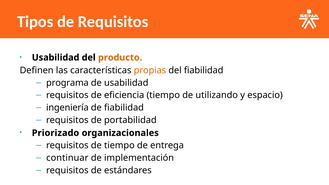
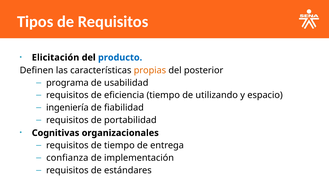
Usabilidad at (56, 58): Usabilidad -> Elicitación
producto colour: orange -> blue
del fiabilidad: fiabilidad -> posterior
Priorizado: Priorizado -> Cognitivas
continuar: continuar -> confianza
